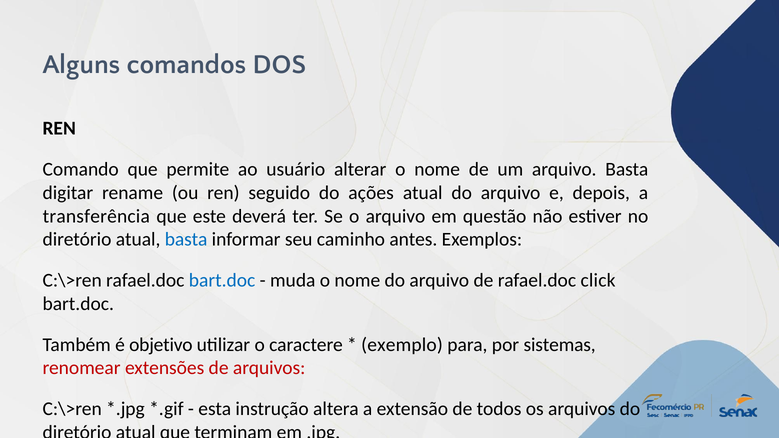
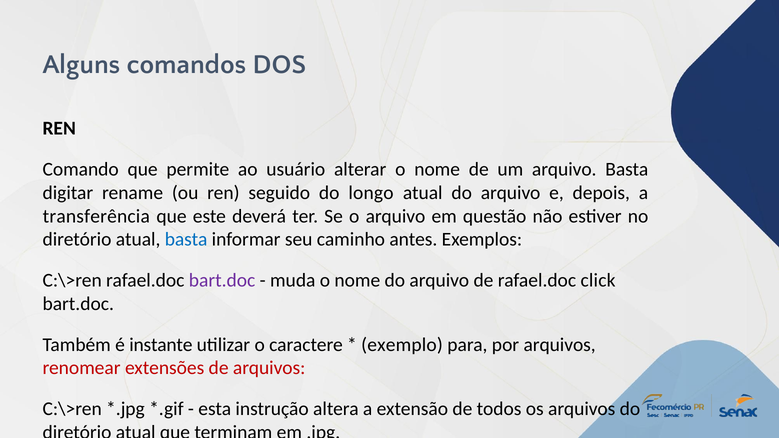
ações: ações -> longo
bart.doc at (222, 280) colour: blue -> purple
objetivo: objetivo -> instante
por sistemas: sistemas -> arquivos
